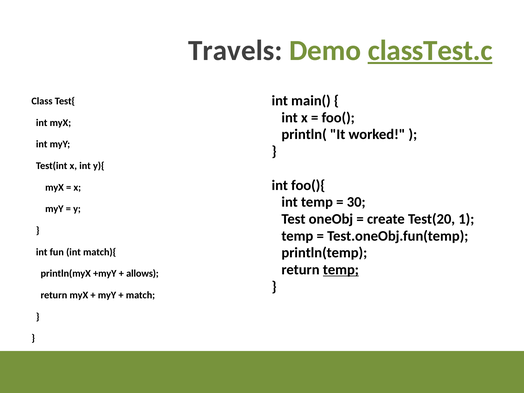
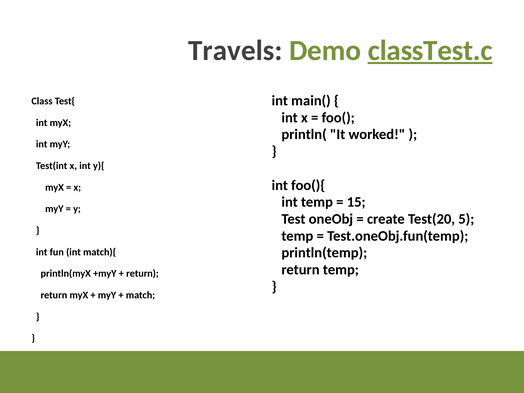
30: 30 -> 15
1: 1 -> 5
temp at (341, 270) underline: present -> none
allows at (142, 274): allows -> return
